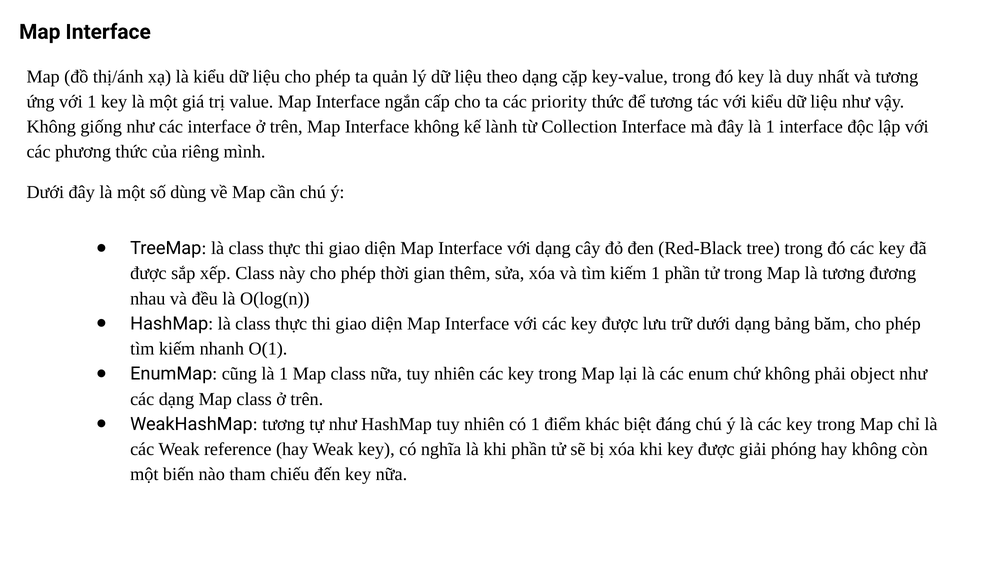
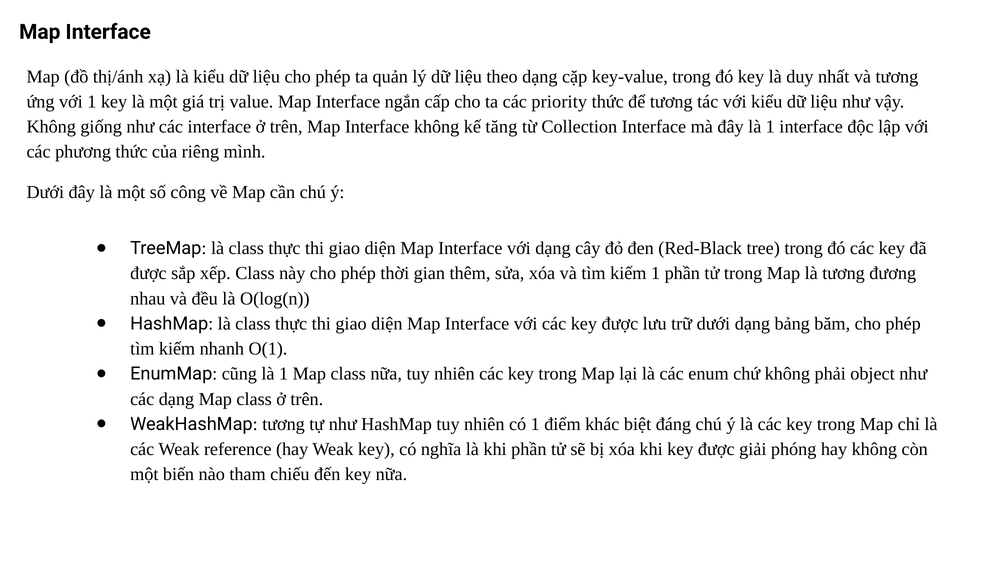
lành: lành -> tăng
dùng: dùng -> công
